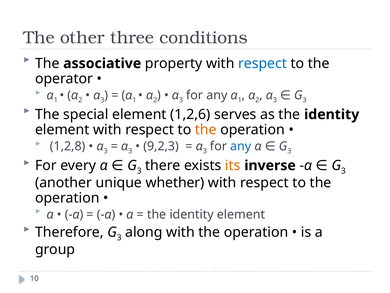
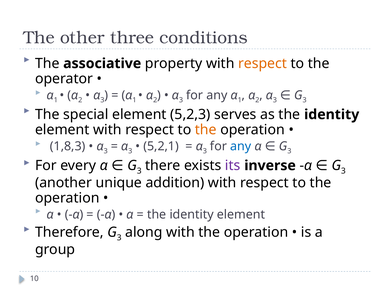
respect at (263, 63) colour: blue -> orange
1,2,6: 1,2,6 -> 5,2,3
1,2,8: 1,2,8 -> 1,8,3
9,2,3: 9,2,3 -> 5,2,1
its colour: orange -> purple
whether: whether -> addition
